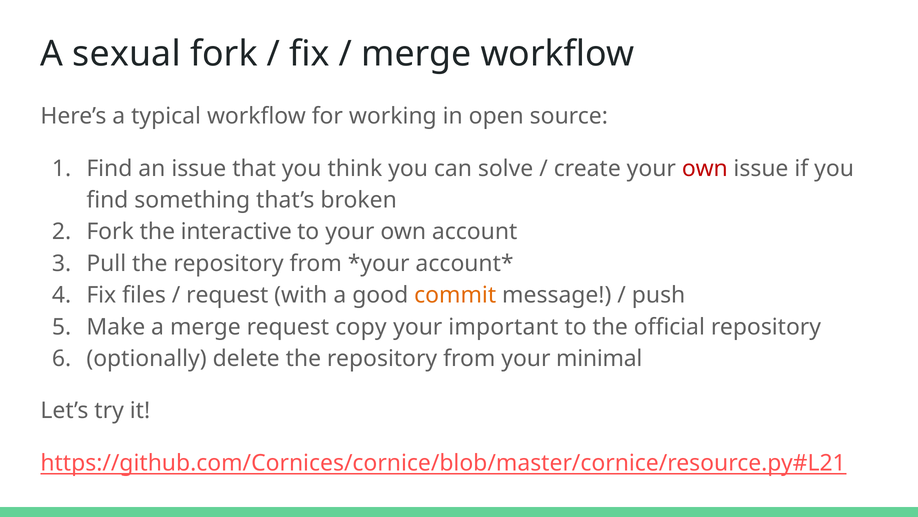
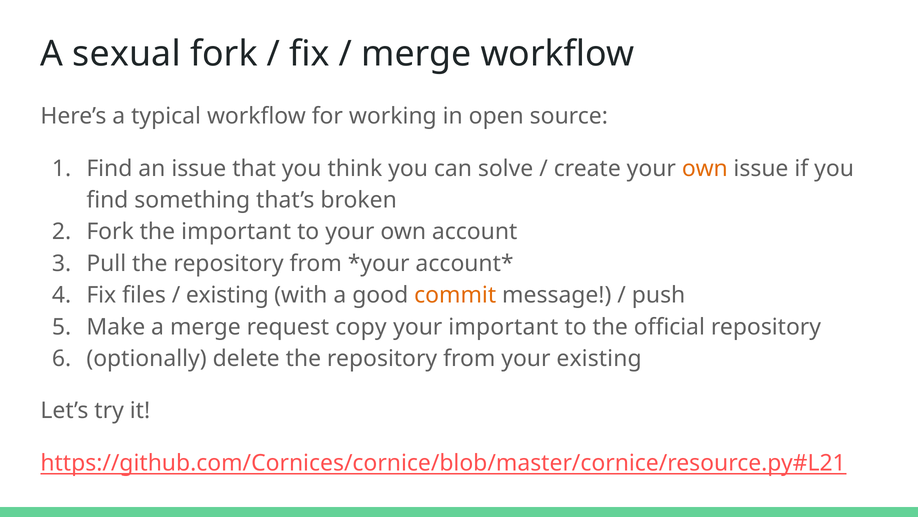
own at (705, 168) colour: red -> orange
the interactive: interactive -> important
request at (227, 295): request -> existing
your minimal: minimal -> existing
